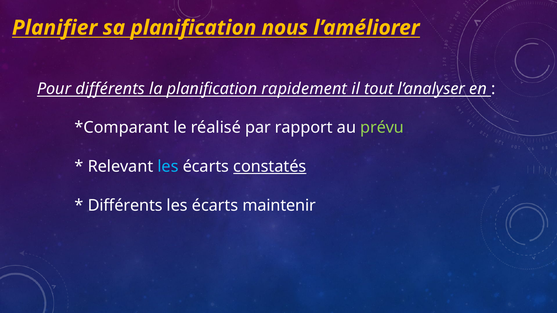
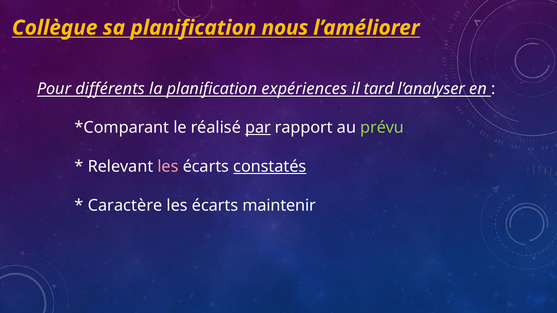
Planifier: Planifier -> Collègue
rapidement: rapidement -> expériences
tout: tout -> tard
par underline: none -> present
les at (168, 167) colour: light blue -> pink
Différents at (125, 206): Différents -> Caractère
